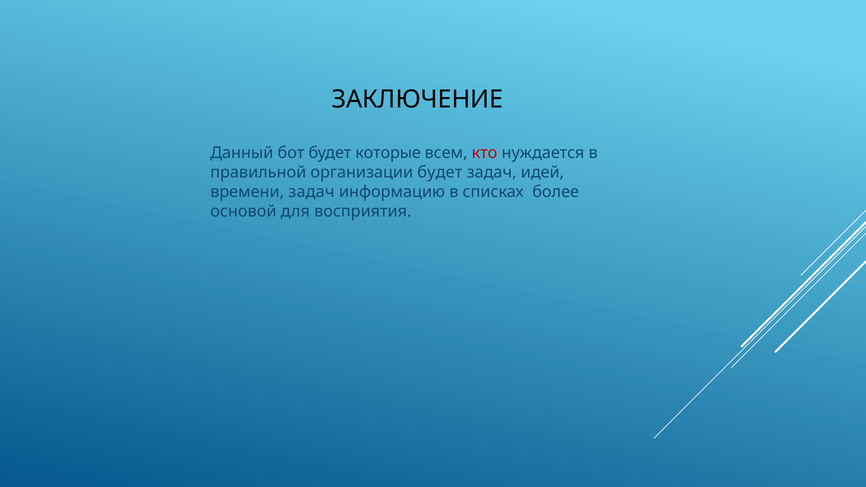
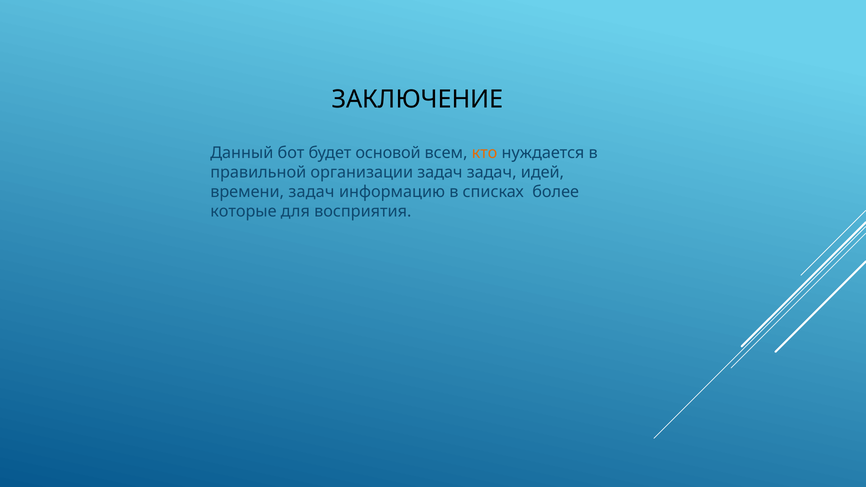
которые: которые -> основой
кто colour: red -> orange
организации будет: будет -> задач
основой: основой -> которые
